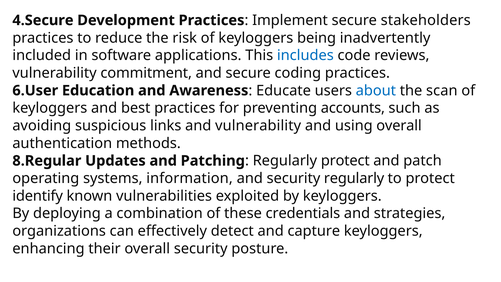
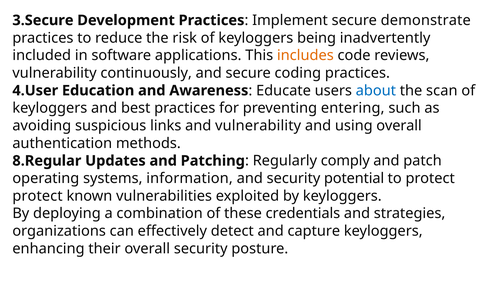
4.Secure: 4.Secure -> 3.Secure
stakeholders: stakeholders -> demonstrate
includes colour: blue -> orange
commitment: commitment -> continuously
6.User: 6.User -> 4.User
accounts: accounts -> entering
Regularly protect: protect -> comply
security regularly: regularly -> potential
identify at (38, 196): identify -> protect
